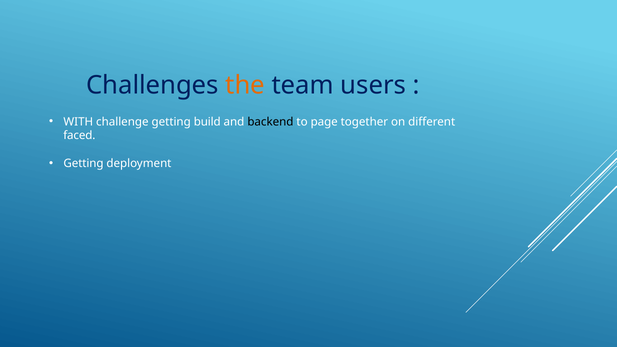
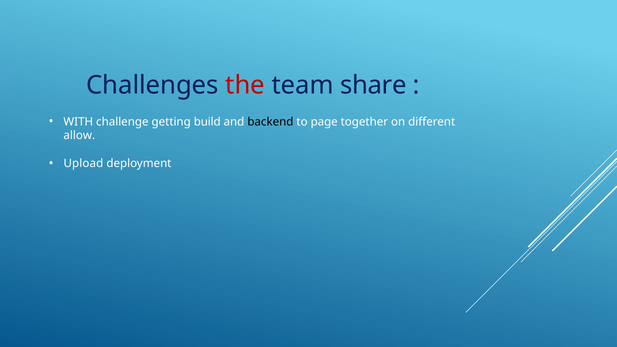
the colour: orange -> red
users: users -> share
faced: faced -> allow
Getting at (83, 163): Getting -> Upload
